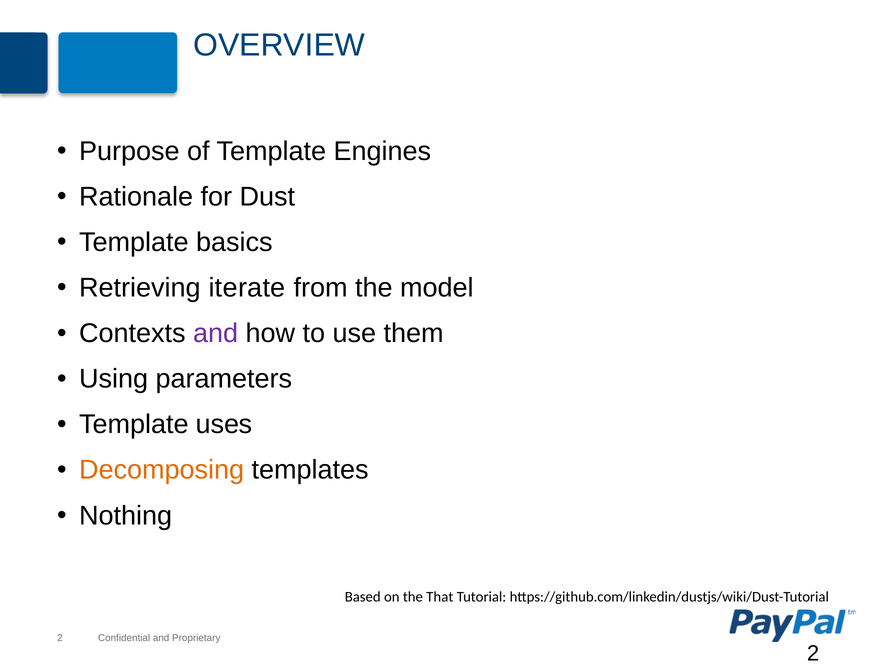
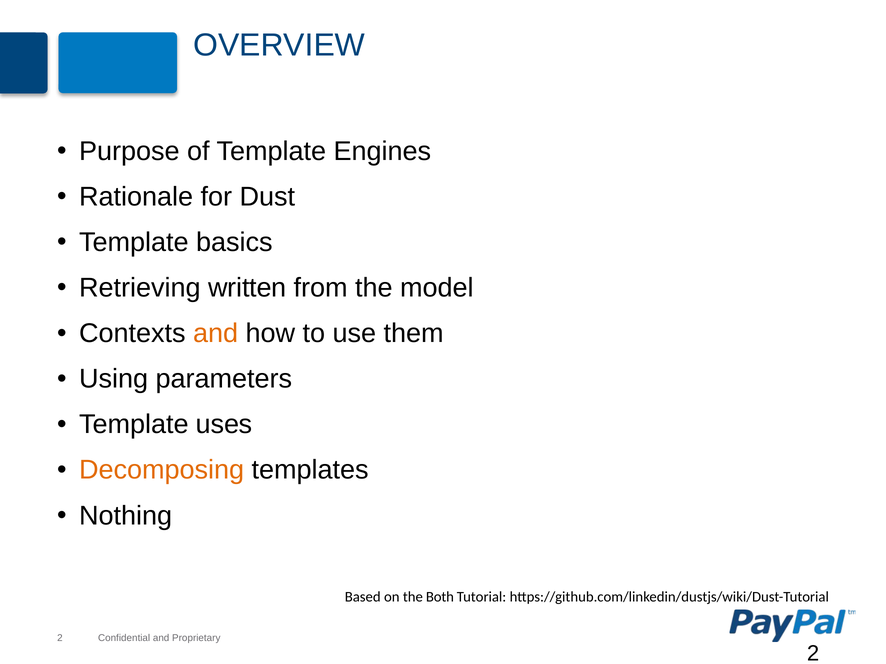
iterate: iterate -> written
and at (216, 334) colour: purple -> orange
That: That -> Both
